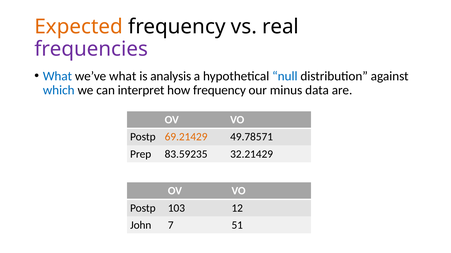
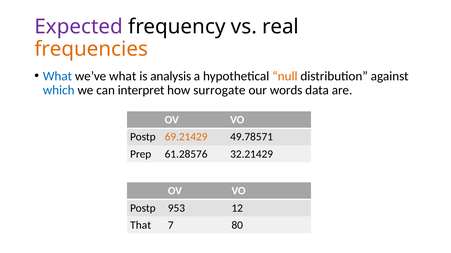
Expected colour: orange -> purple
frequencies colour: purple -> orange
null colour: blue -> orange
how frequency: frequency -> surrogate
minus: minus -> words
83.59235: 83.59235 -> 61.28576
103: 103 -> 953
John: John -> That
51: 51 -> 80
